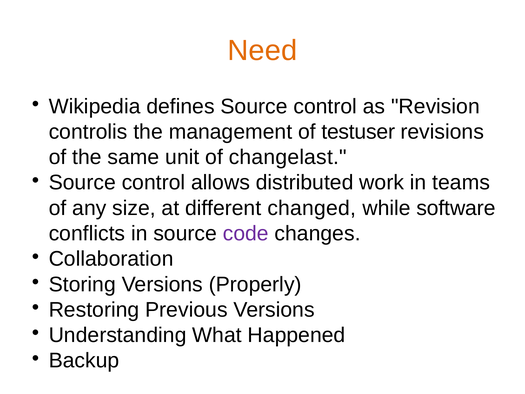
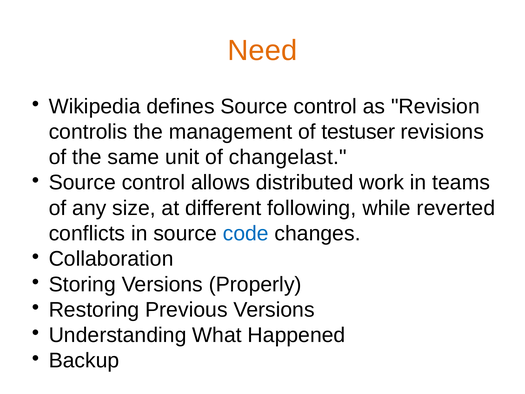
changed: changed -> following
software: software -> reverted
code colour: purple -> blue
